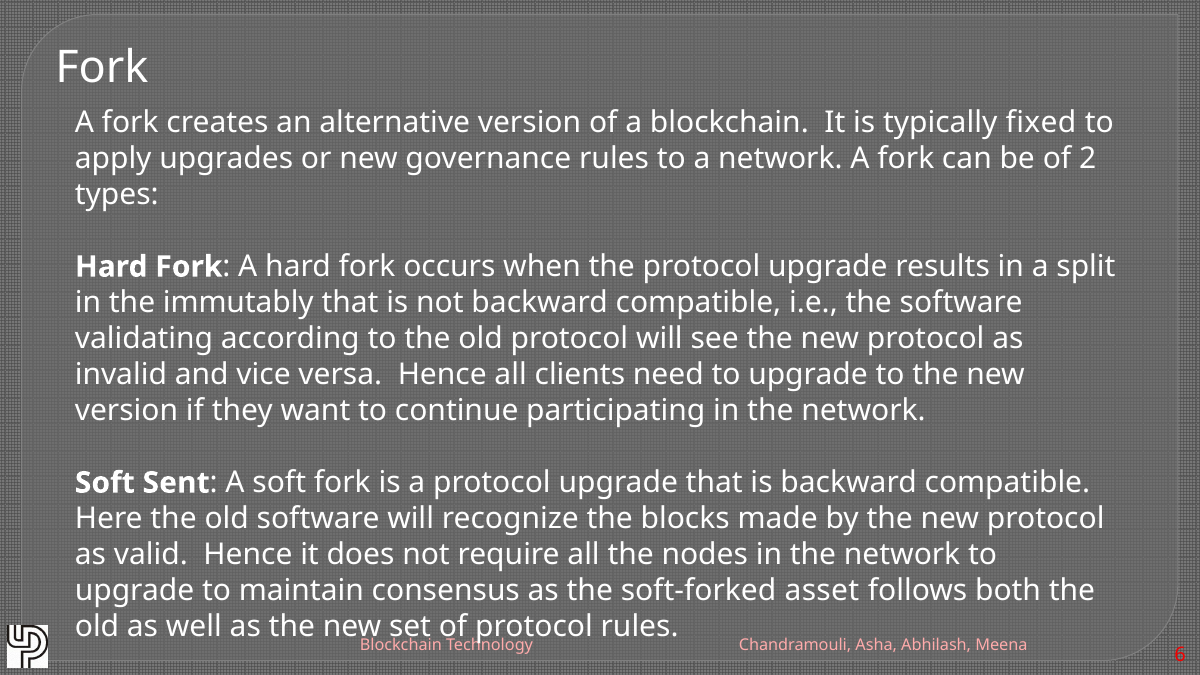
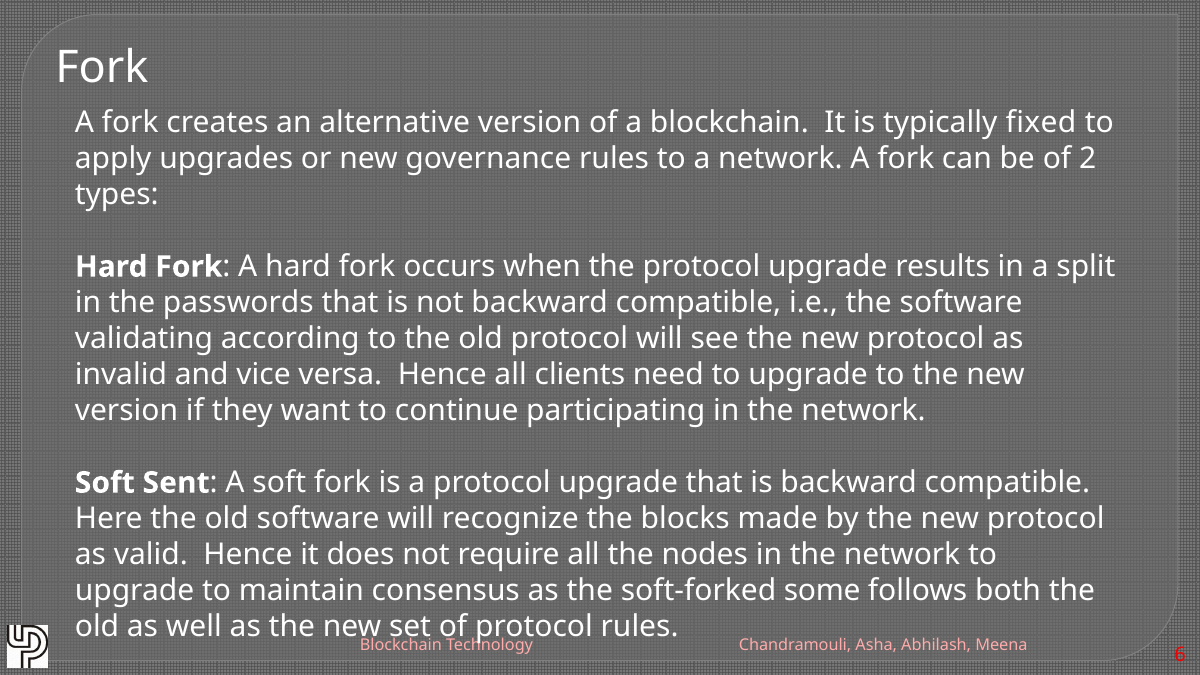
immutably: immutably -> passwords
asset: asset -> some
